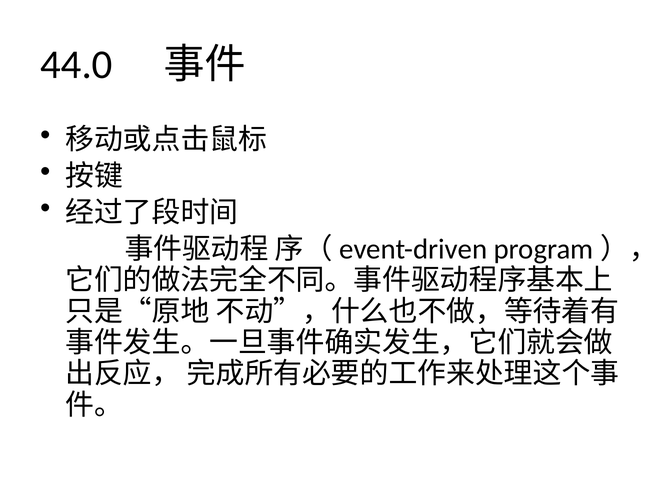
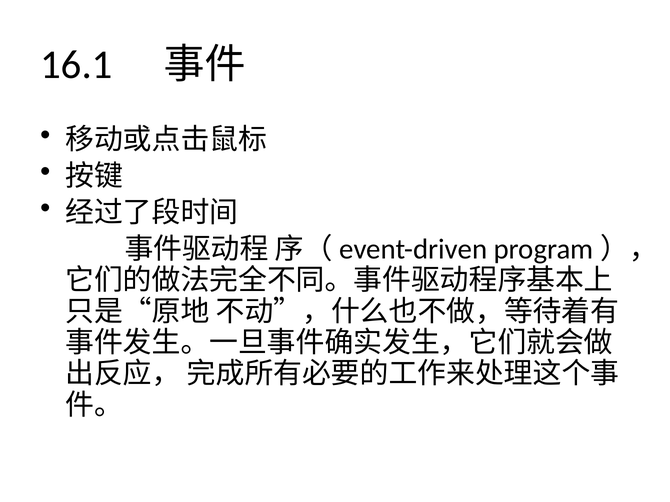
44.0: 44.0 -> 16.1
